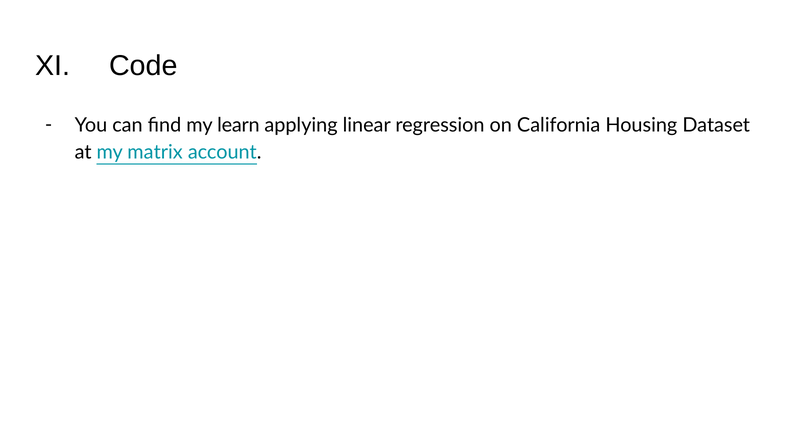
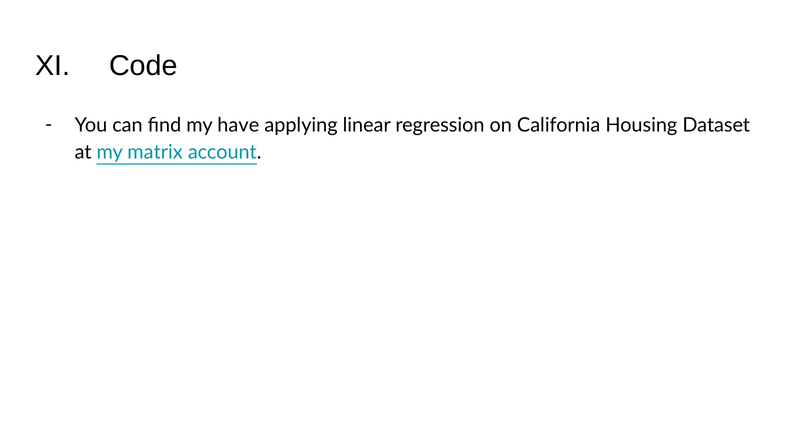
learn: learn -> have
